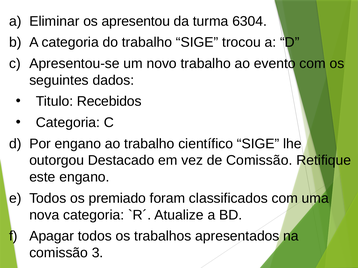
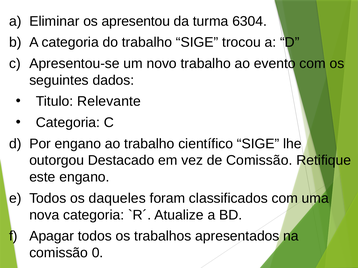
Recebidos: Recebidos -> Relevante
premiado: premiado -> daqueles
3: 3 -> 0
